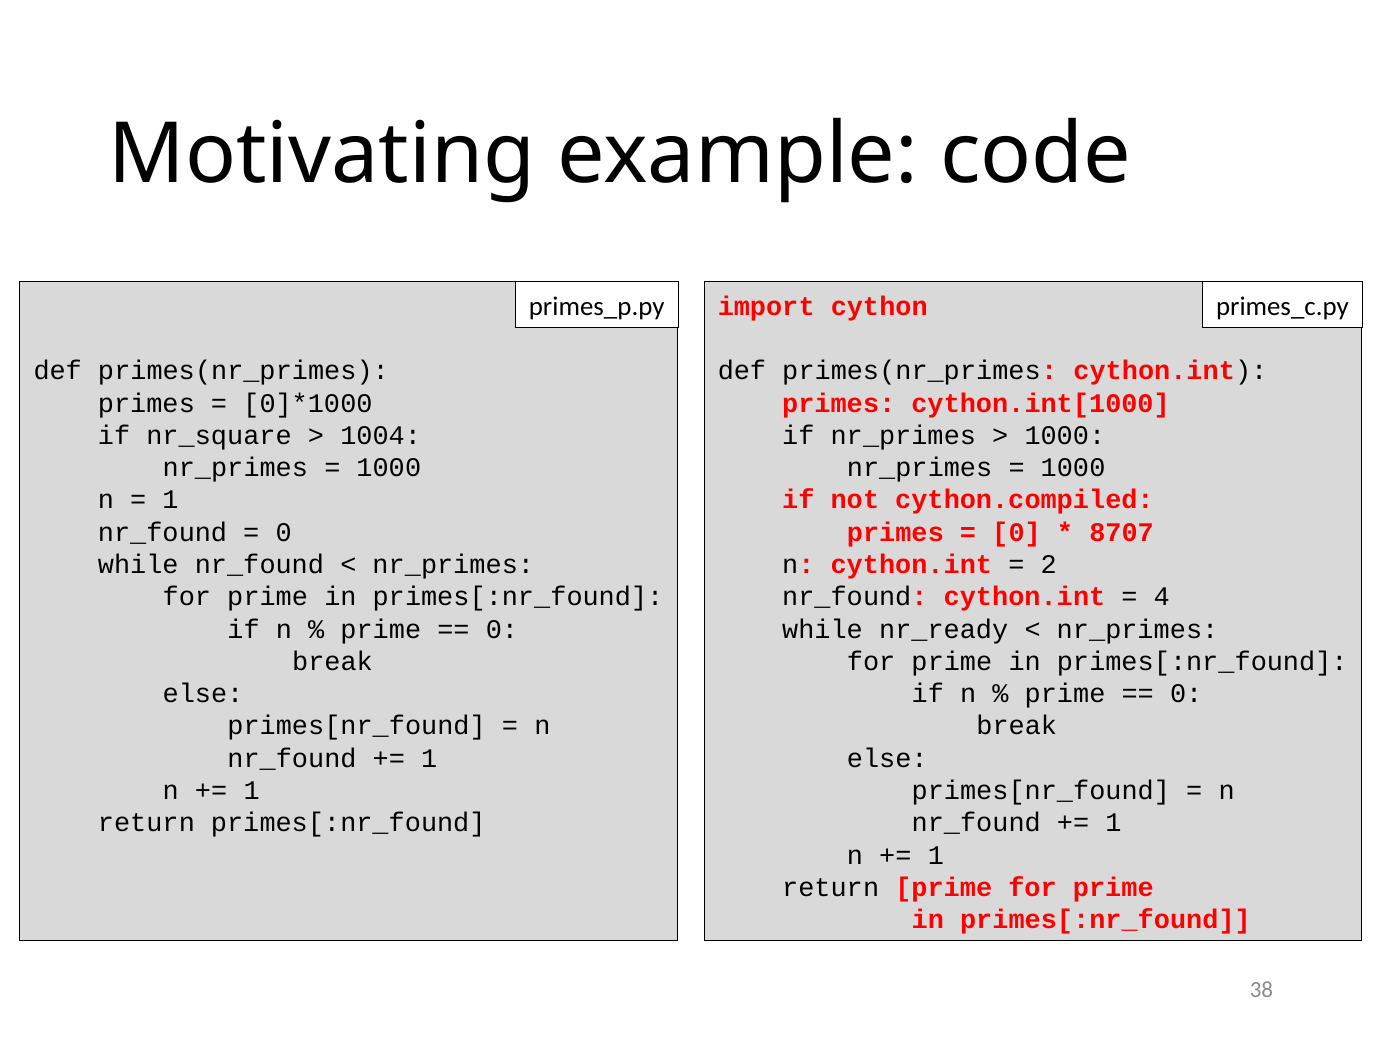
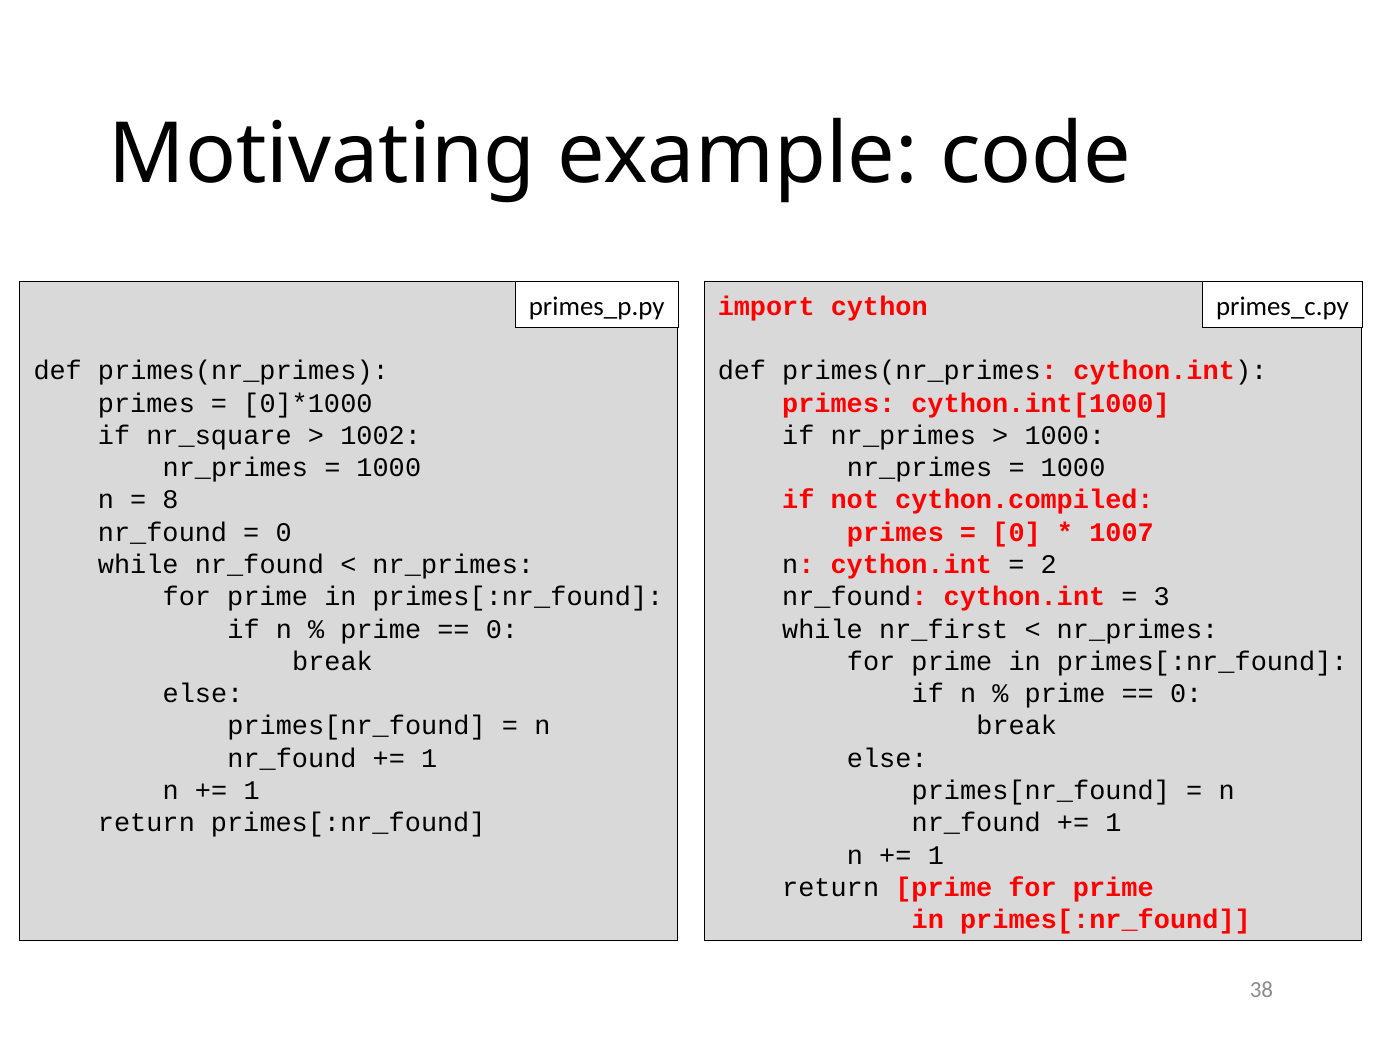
1004: 1004 -> 1002
1 at (170, 500): 1 -> 8
8707: 8707 -> 1007
4: 4 -> 3
nr_ready: nr_ready -> nr_first
